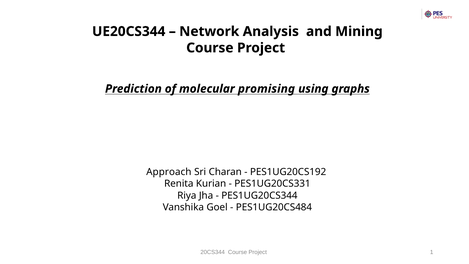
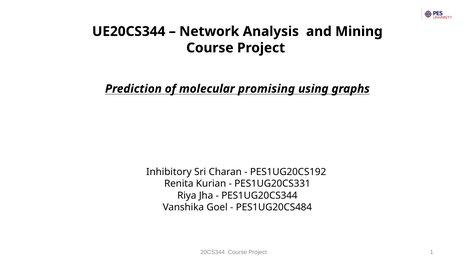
Approach: Approach -> Inhibitory
